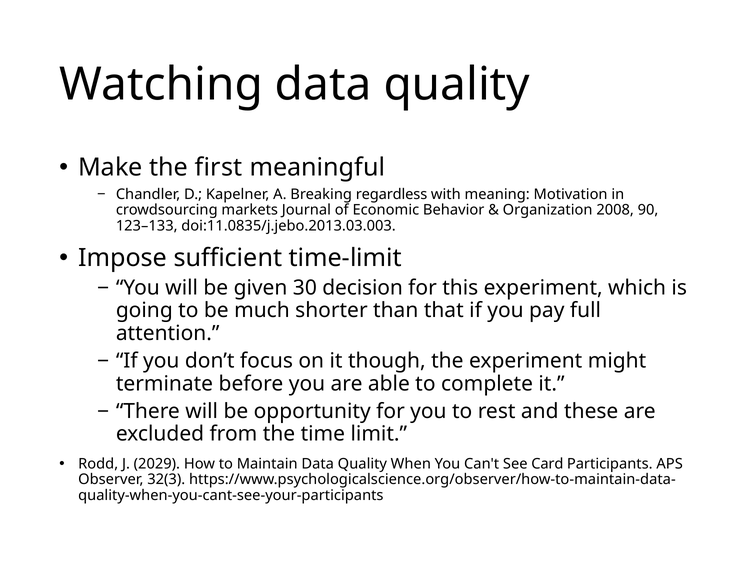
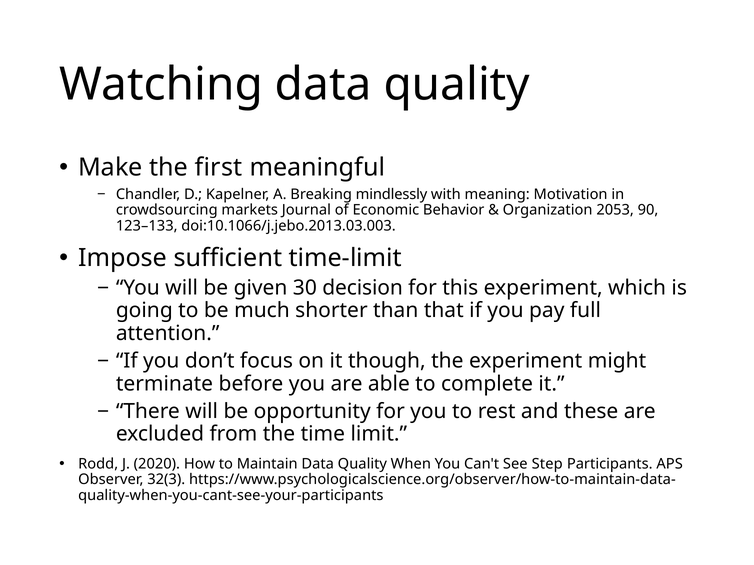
regardless: regardless -> mindlessly
2008: 2008 -> 2053
doi:11.0835/j.jebo.2013.03.003: doi:11.0835/j.jebo.2013.03.003 -> doi:10.1066/j.jebo.2013.03.003
2029: 2029 -> 2020
Card: Card -> Step
